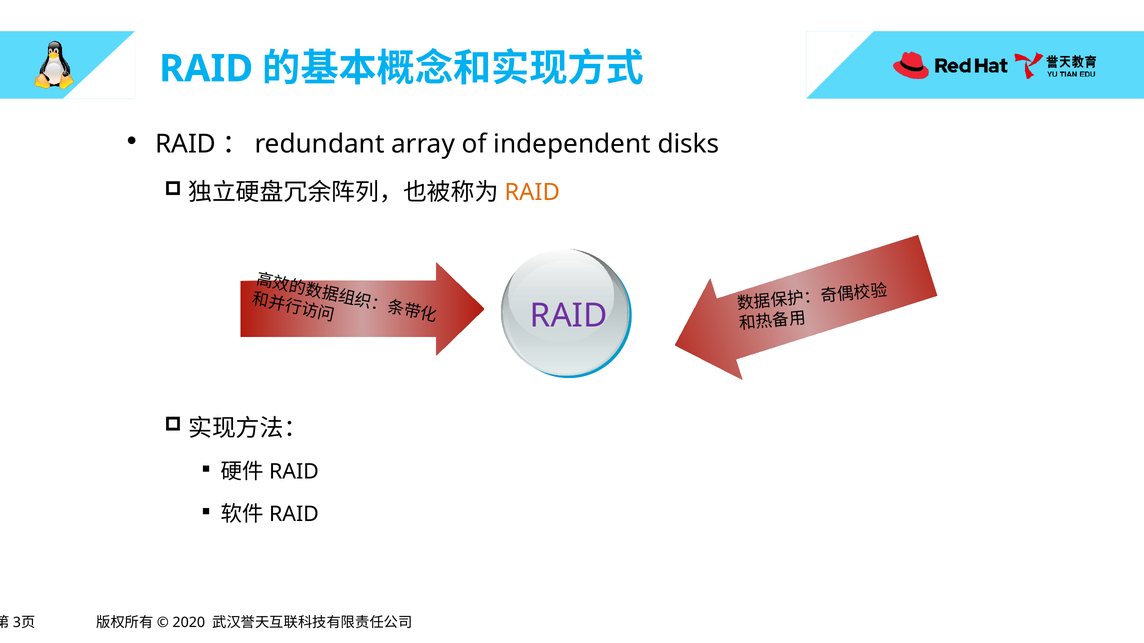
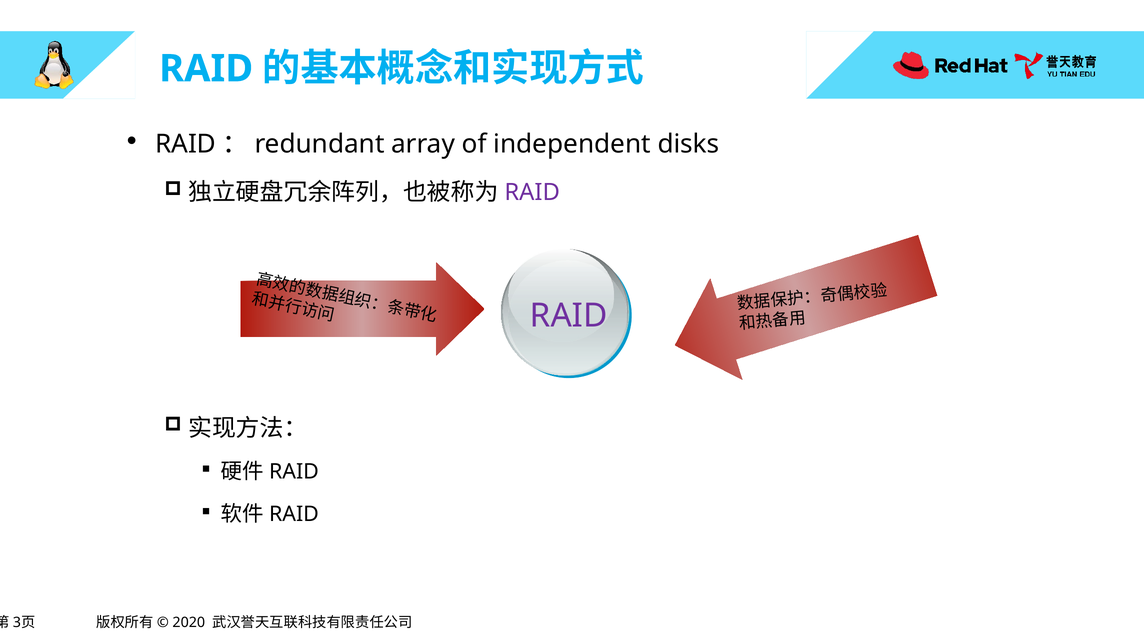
RAID at (532, 193) colour: orange -> purple
